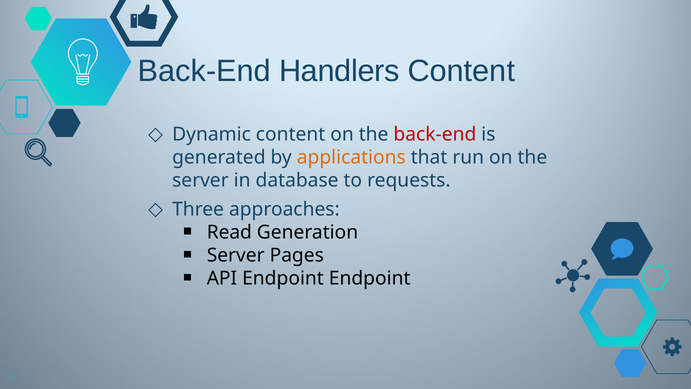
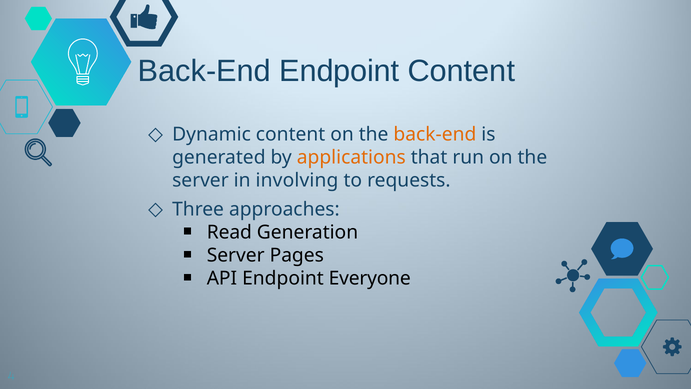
Back-End Handlers: Handlers -> Endpoint
back-end at (435, 134) colour: red -> orange
database: database -> involving
Endpoint Endpoint: Endpoint -> Everyone
